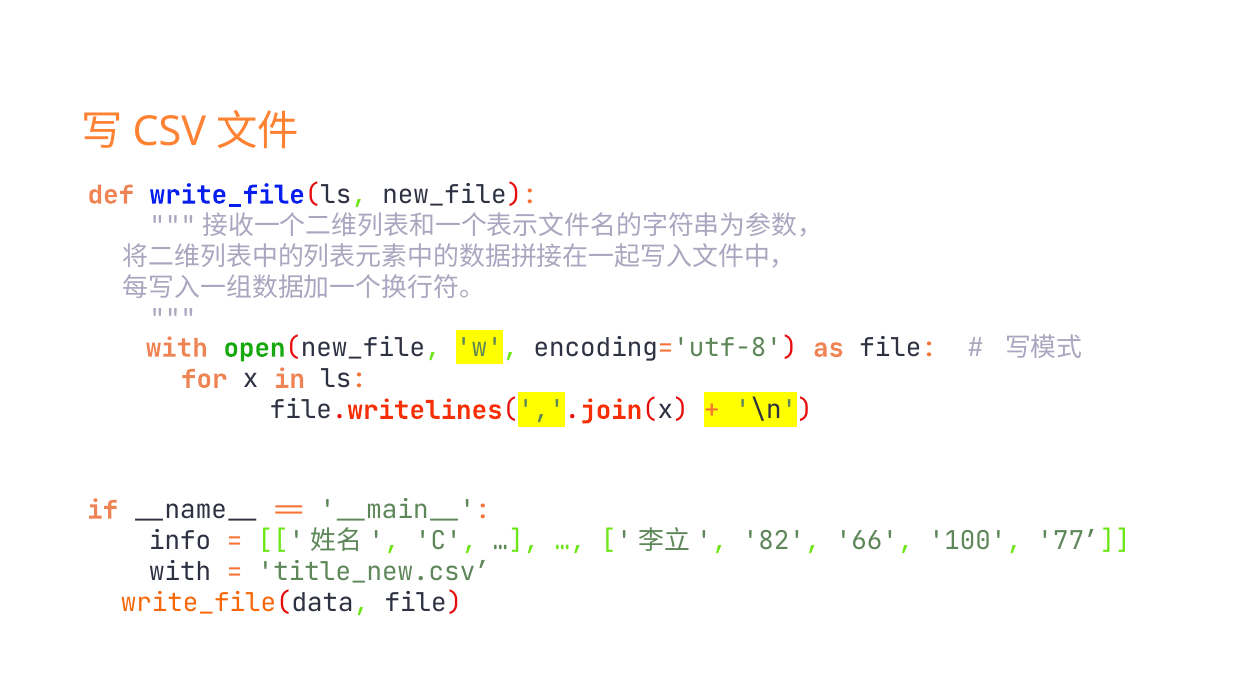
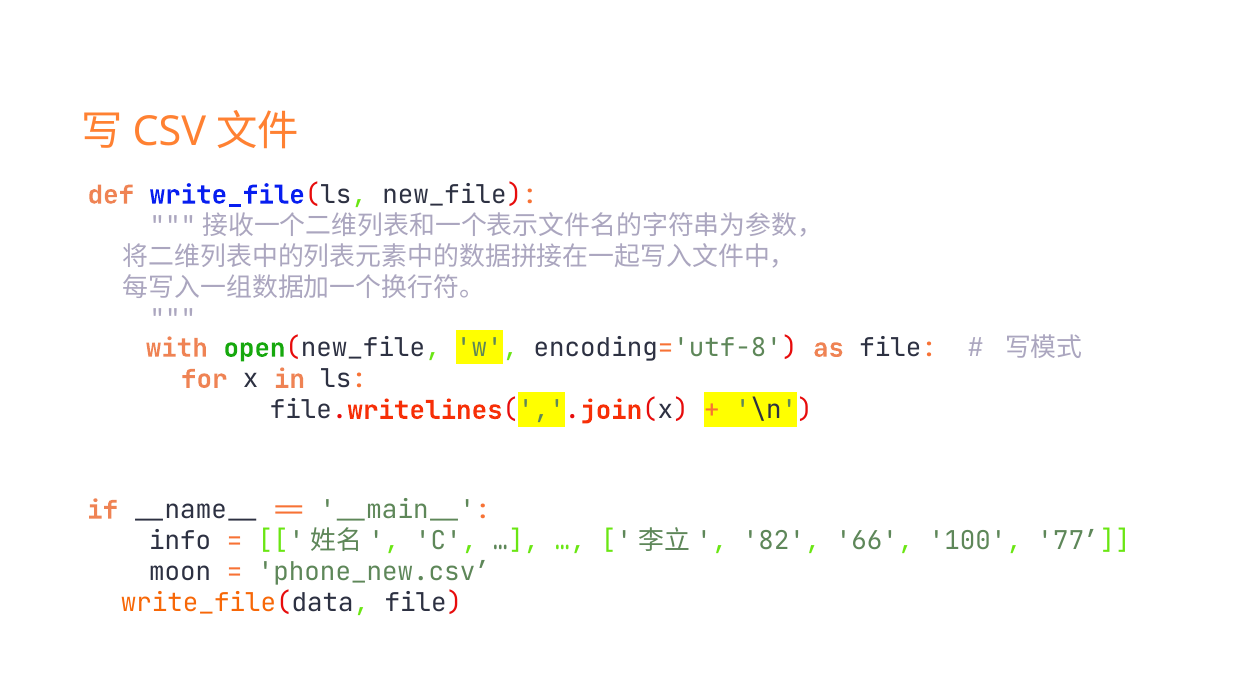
with at (180, 572): with -> moon
title_new.csv: title_new.csv -> phone_new.csv
